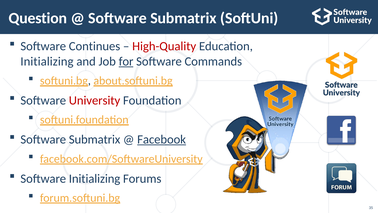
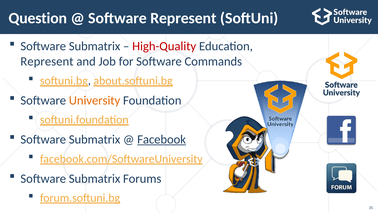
Submatrix at (183, 18): Submatrix -> Represent
Continues at (95, 46): Continues -> Submatrix
Initializing at (47, 61): Initializing -> Represent
for underline: present -> none
University colour: red -> orange
Initializing at (95, 178): Initializing -> Submatrix
